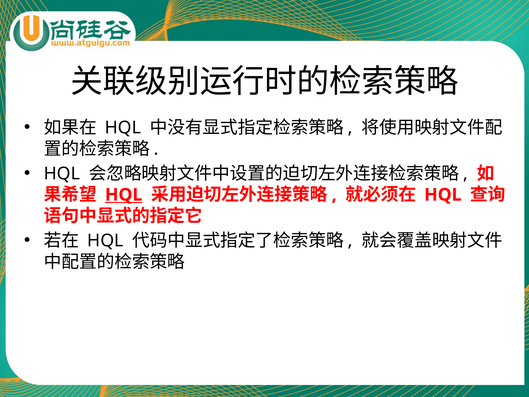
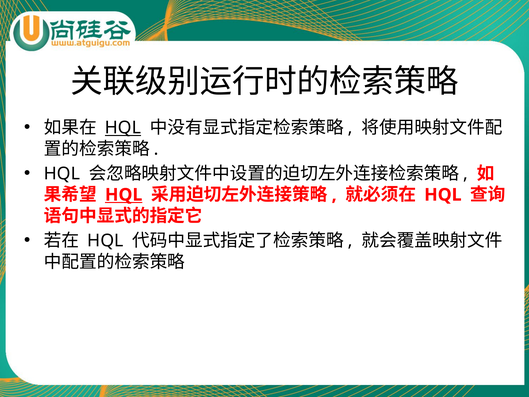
HQL at (123, 128) underline: none -> present
